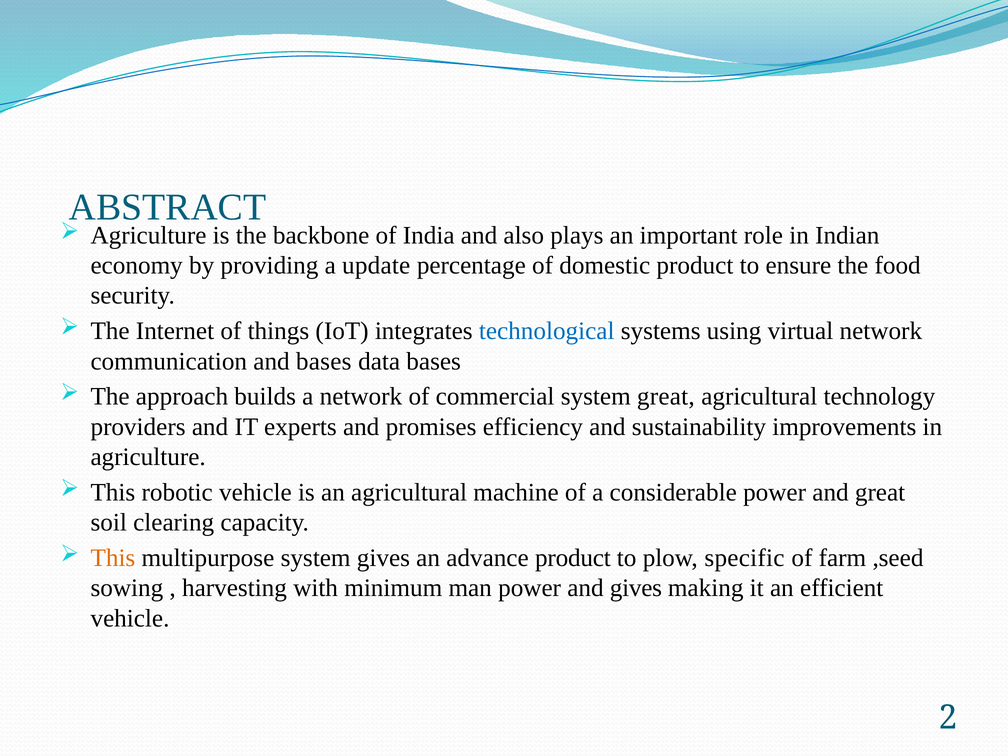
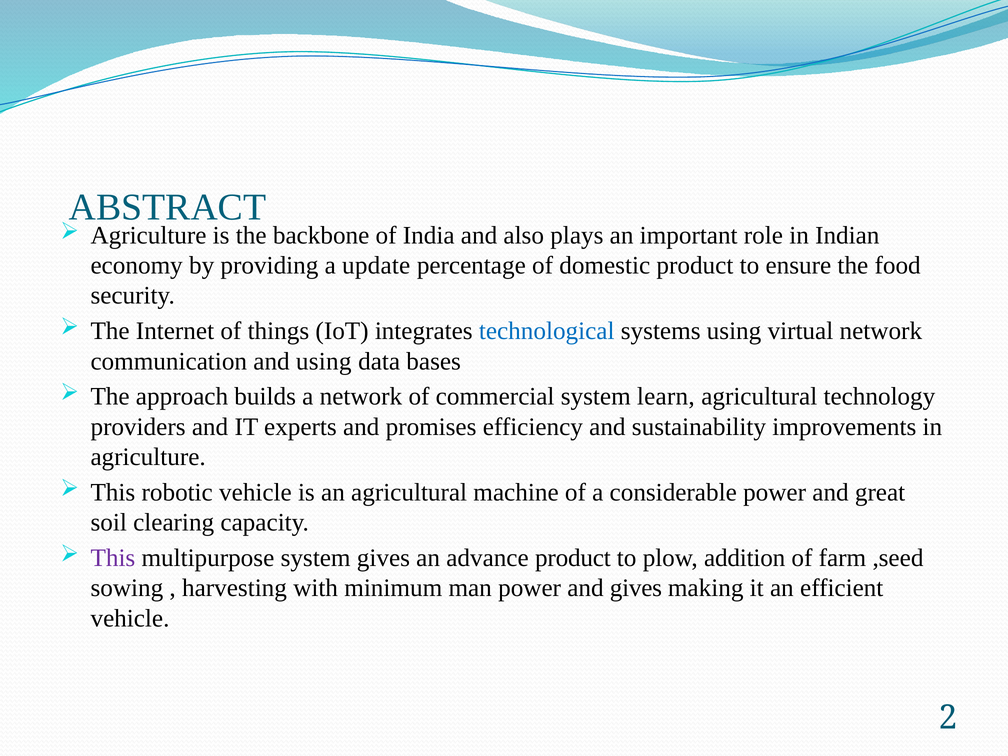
and bases: bases -> using
system great: great -> learn
This at (113, 558) colour: orange -> purple
specific: specific -> addition
